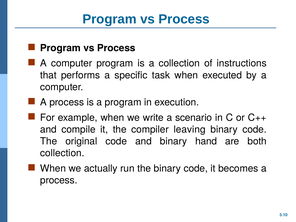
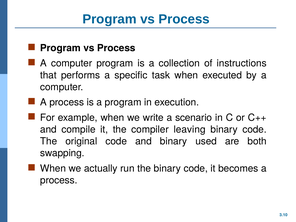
hand: hand -> used
collection at (62, 153): collection -> swapping
